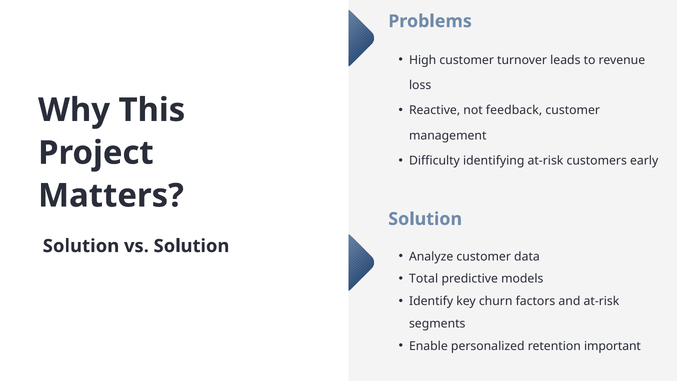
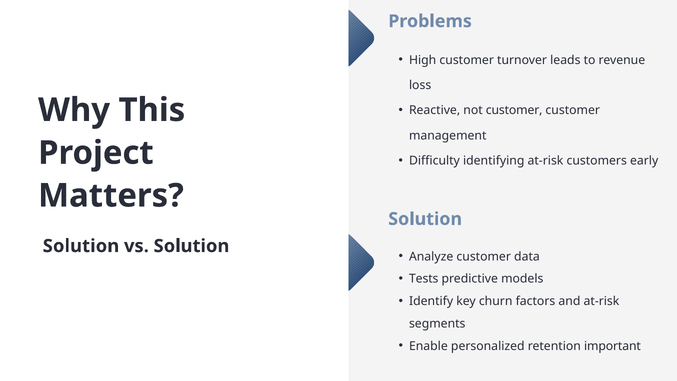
not feedback: feedback -> customer
Total: Total -> Tests
